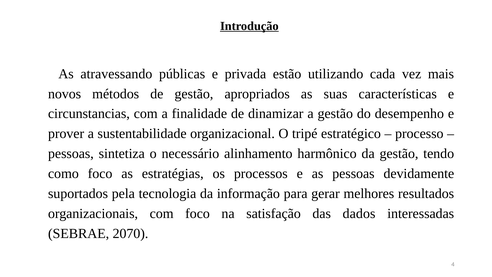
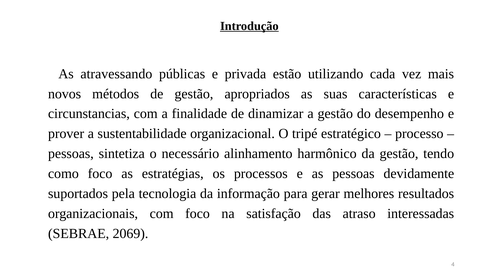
dados: dados -> atraso
2070: 2070 -> 2069
